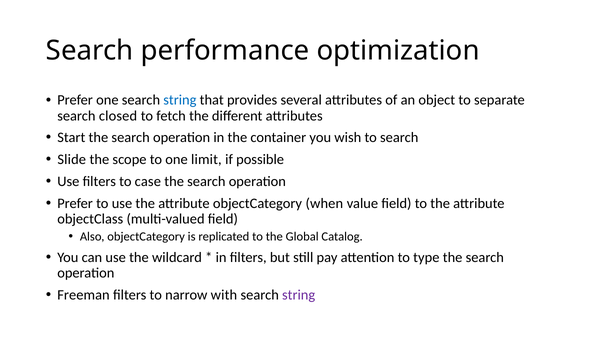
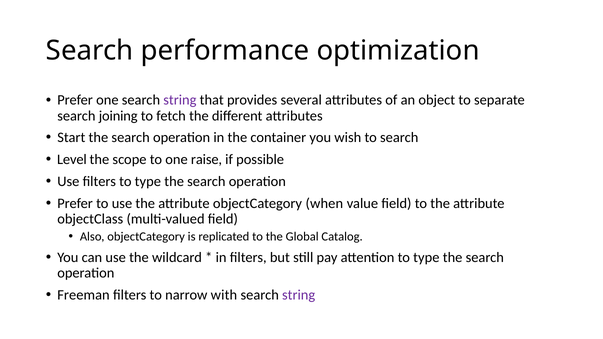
string at (180, 100) colour: blue -> purple
closed: closed -> joining
Slide: Slide -> Level
limit: limit -> raise
filters to case: case -> type
